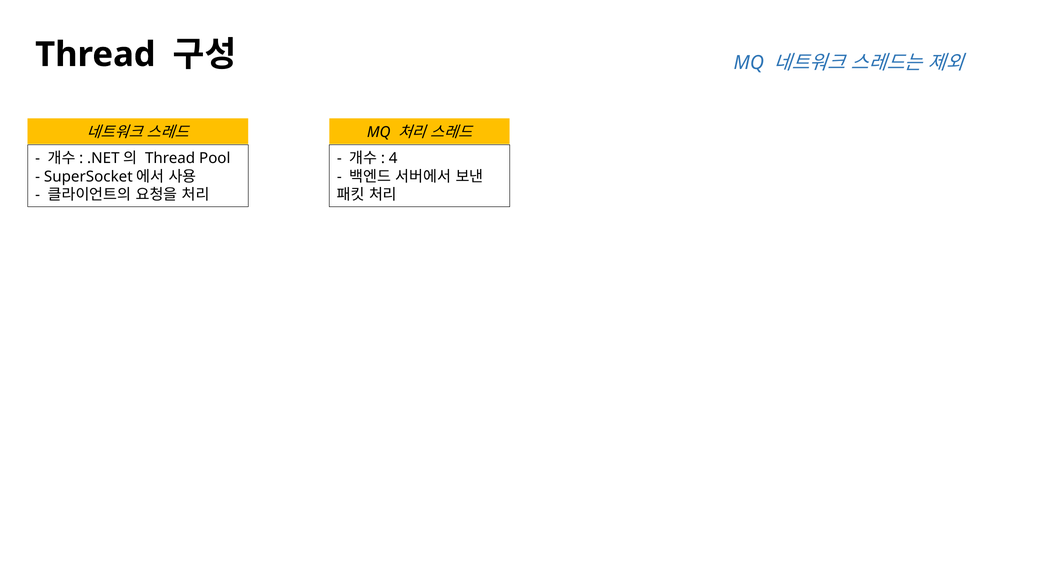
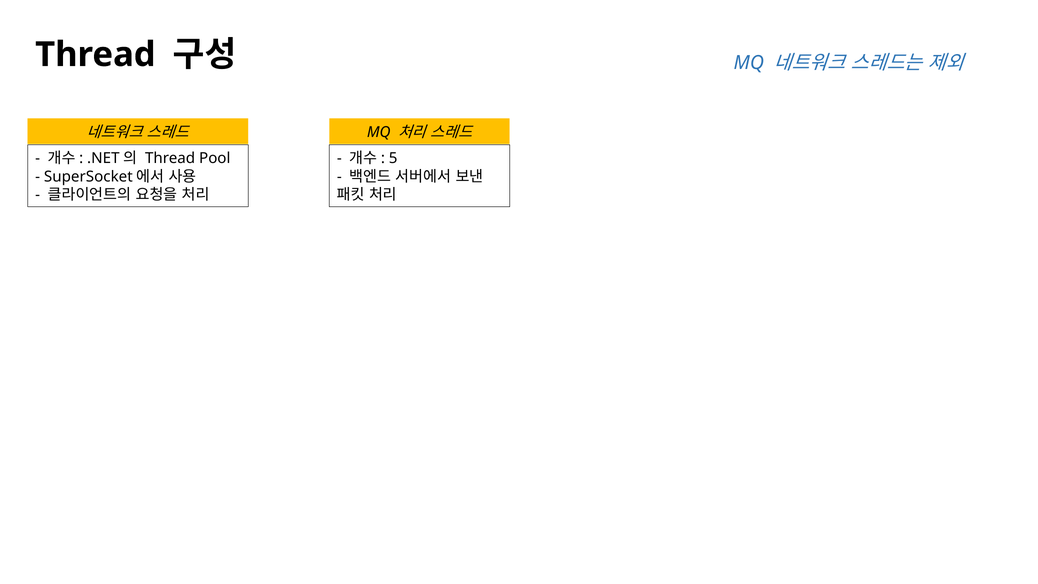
4: 4 -> 5
